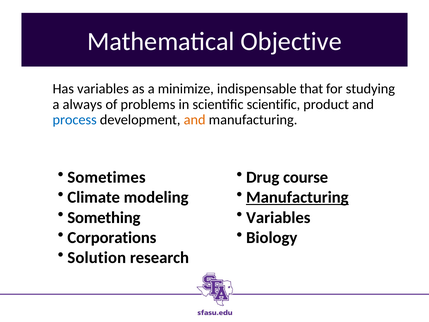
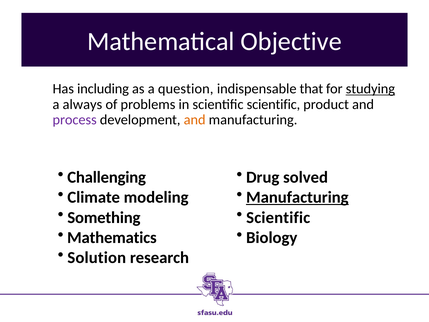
Has variables: variables -> including
minimize: minimize -> question
studying underline: none -> present
process colour: blue -> purple
Sometimes: Sometimes -> Challenging
course: course -> solved
Variables at (278, 217): Variables -> Scientific
Corporations: Corporations -> Mathematics
